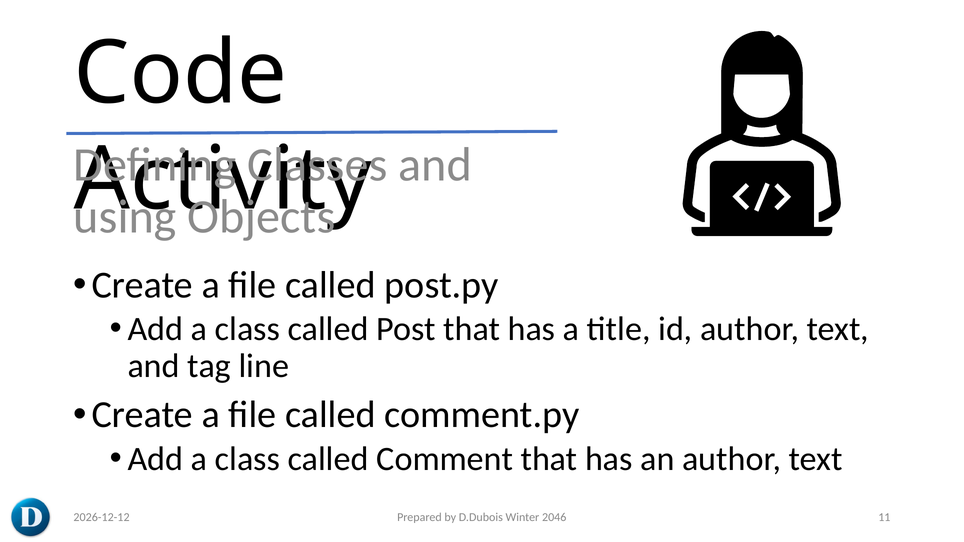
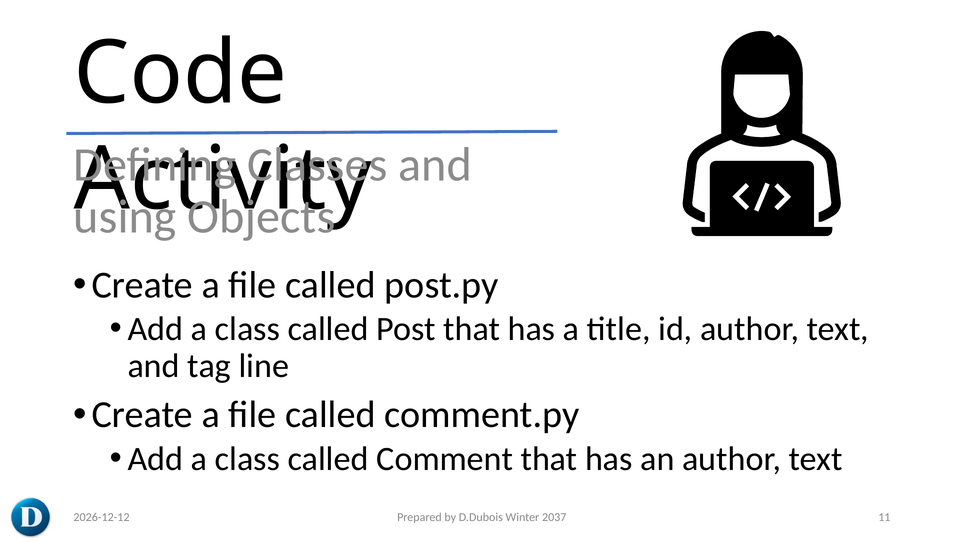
2046: 2046 -> 2037
